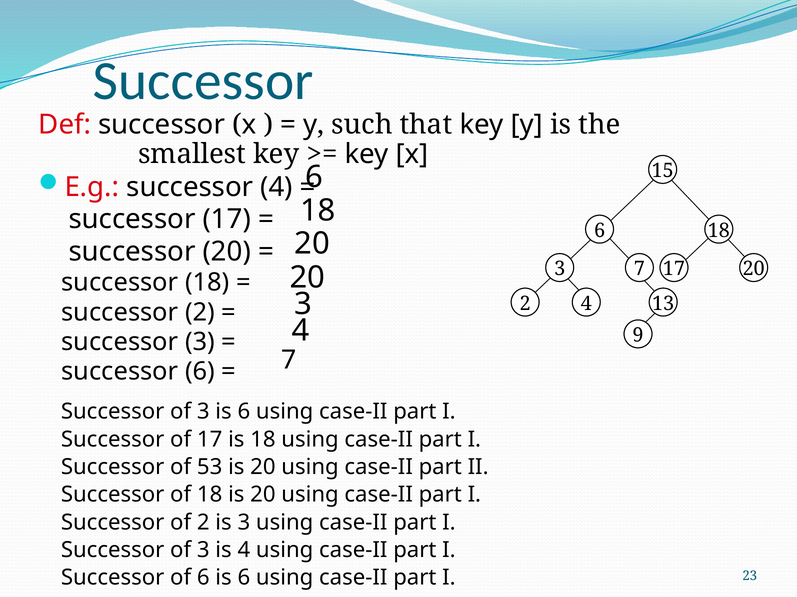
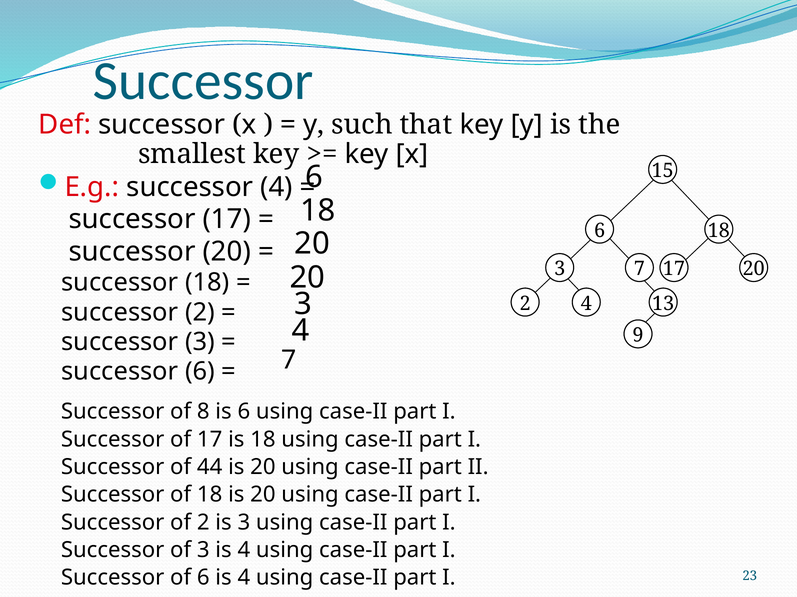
3 at (203, 412): 3 -> 8
53: 53 -> 44
6 is 6: 6 -> 4
